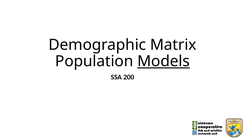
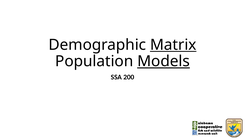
Matrix underline: none -> present
